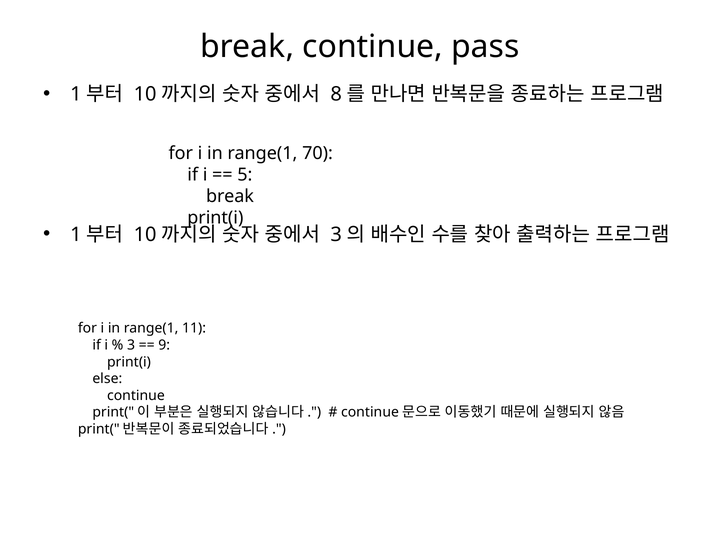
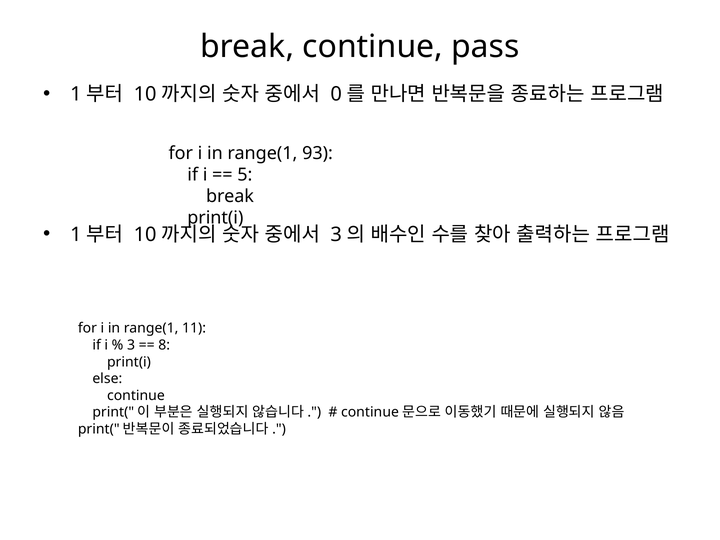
8: 8 -> 0
70: 70 -> 93
9: 9 -> 8
